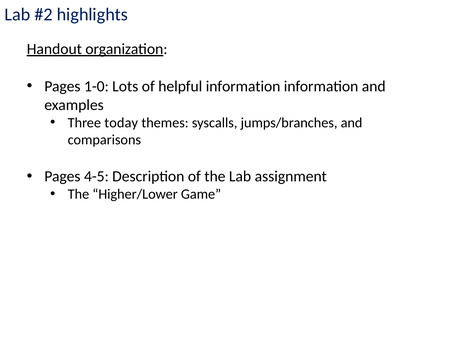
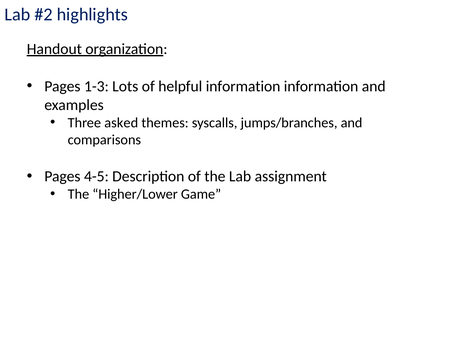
1-0: 1-0 -> 1-3
today: today -> asked
